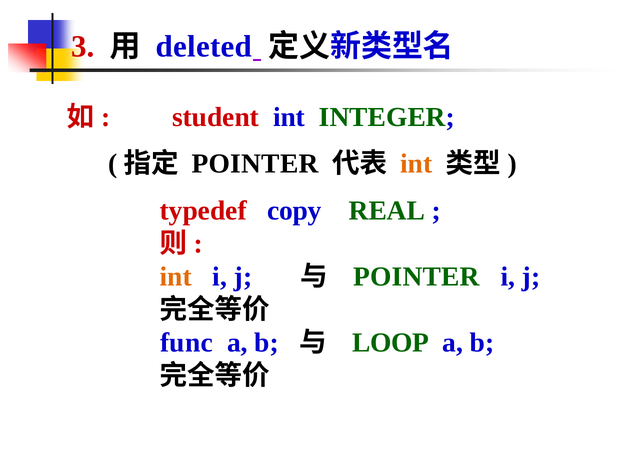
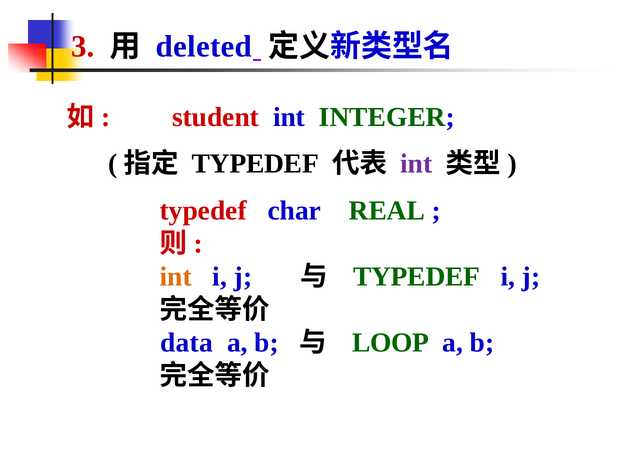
POINTER at (255, 164): POINTER -> TYPEDEF
int at (416, 164) colour: orange -> purple
copy: copy -> char
POINTER at (416, 277): POINTER -> TYPEDEF
func: func -> data
